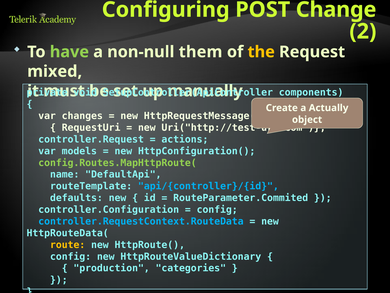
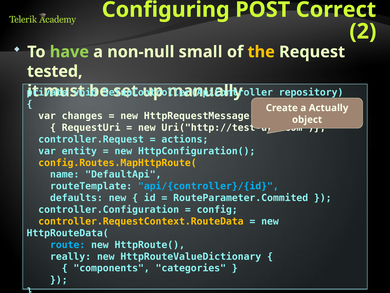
Change: Change -> Correct
them: them -> small
mixed: mixed -> tested
components: components -> repository
models: models -> entity
config.Routes.MapHttpRoute( colour: light green -> yellow
controller.RequestContext.RouteData colour: light blue -> yellow
route colour: yellow -> light blue
config at (71, 256): config -> really
production: production -> components
